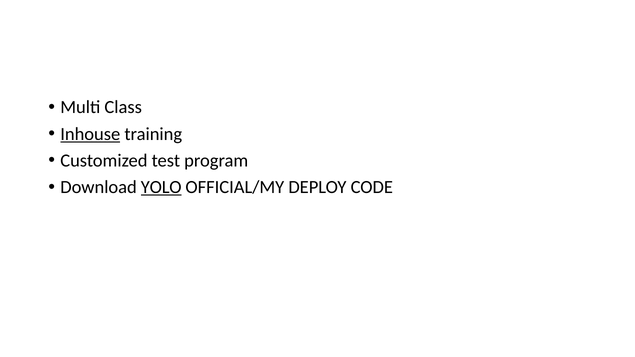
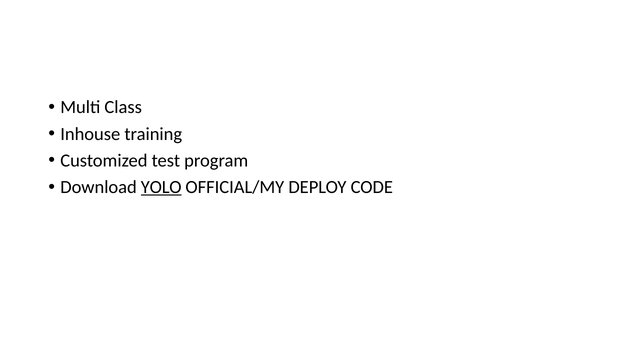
Inhouse underline: present -> none
